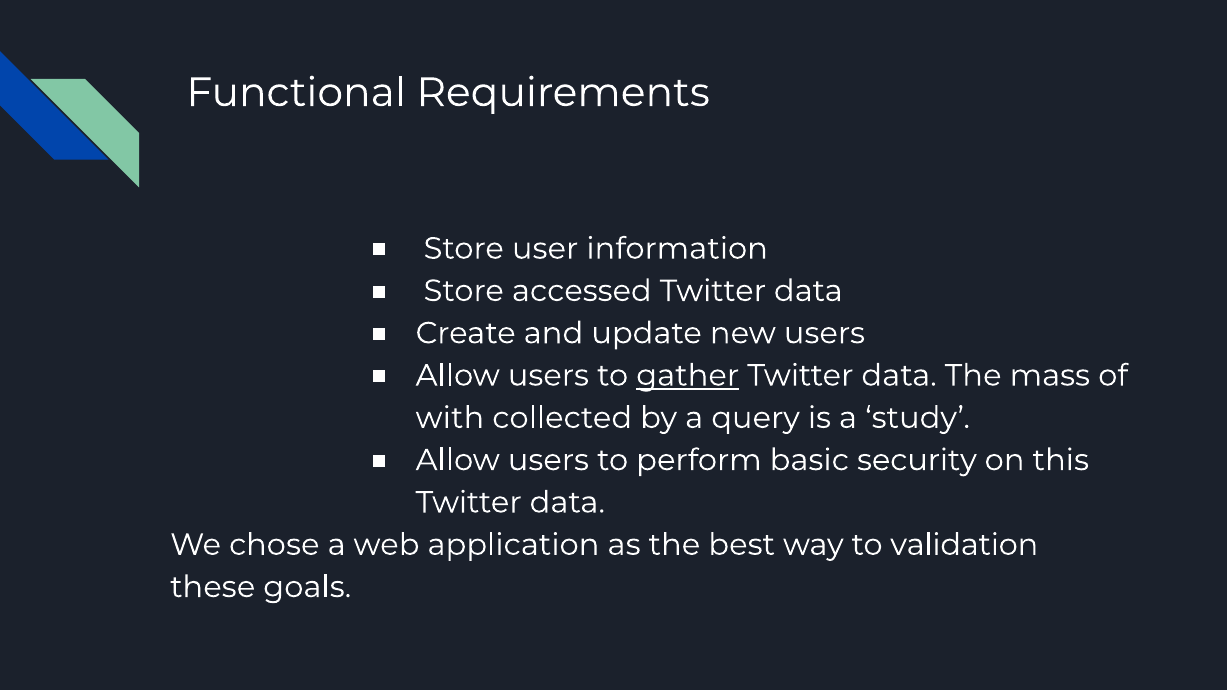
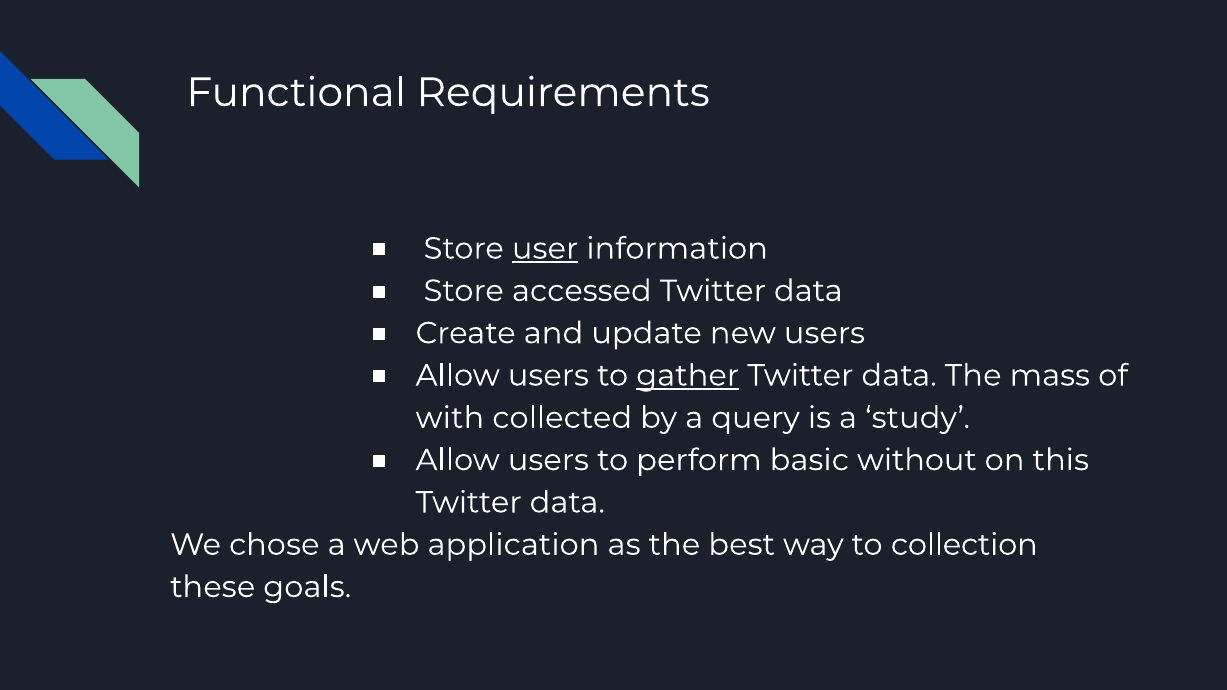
user underline: none -> present
security: security -> without
validation: validation -> collection
